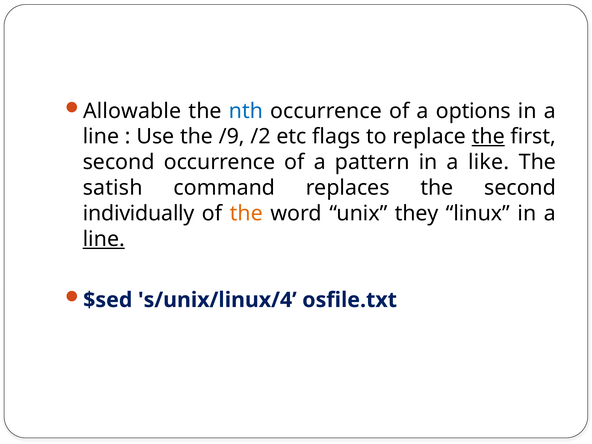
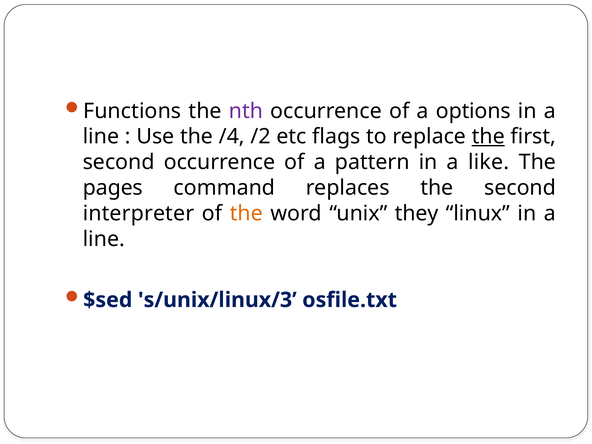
Allowable: Allowable -> Functions
nth colour: blue -> purple
/9: /9 -> /4
satish: satish -> pages
individually: individually -> interpreter
line at (104, 239) underline: present -> none
s/unix/linux/4: s/unix/linux/4 -> s/unix/linux/3
